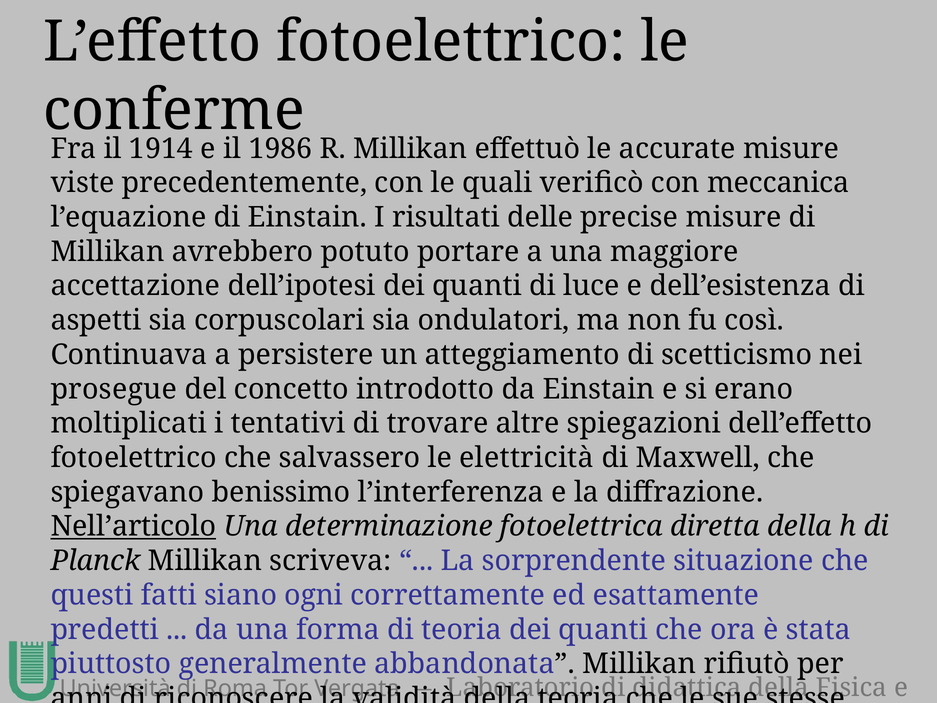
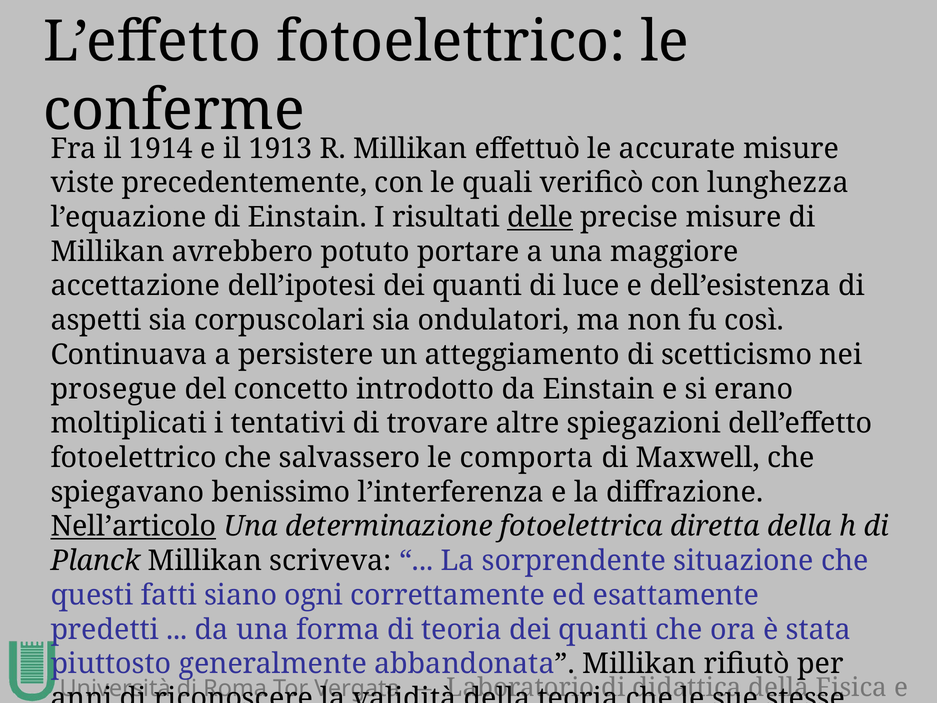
1986: 1986 -> 1913
meccanica: meccanica -> lunghezza
delle underline: none -> present
elettricità: elettricità -> comporta
